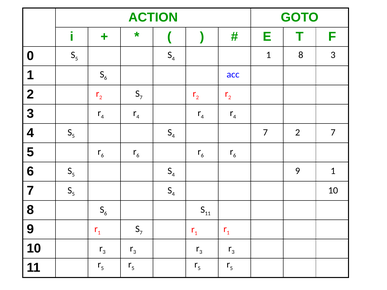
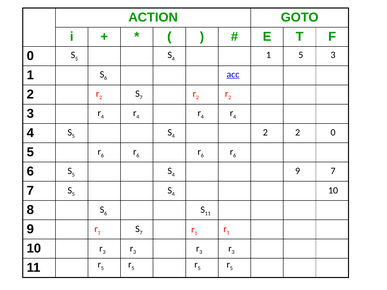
8 at (301, 55): 8 -> 5
acc underline: none -> present
4 7: 7 -> 2
5 7: 7 -> 0
4 1: 1 -> 7
